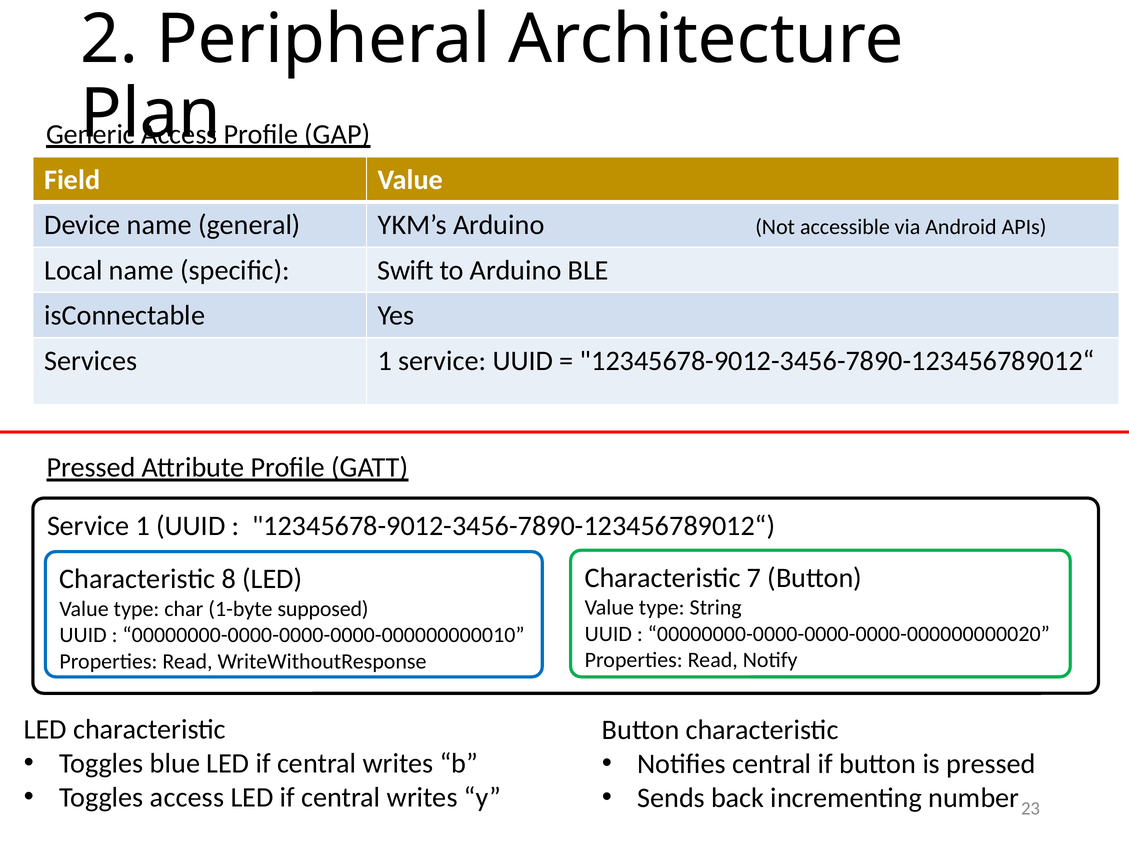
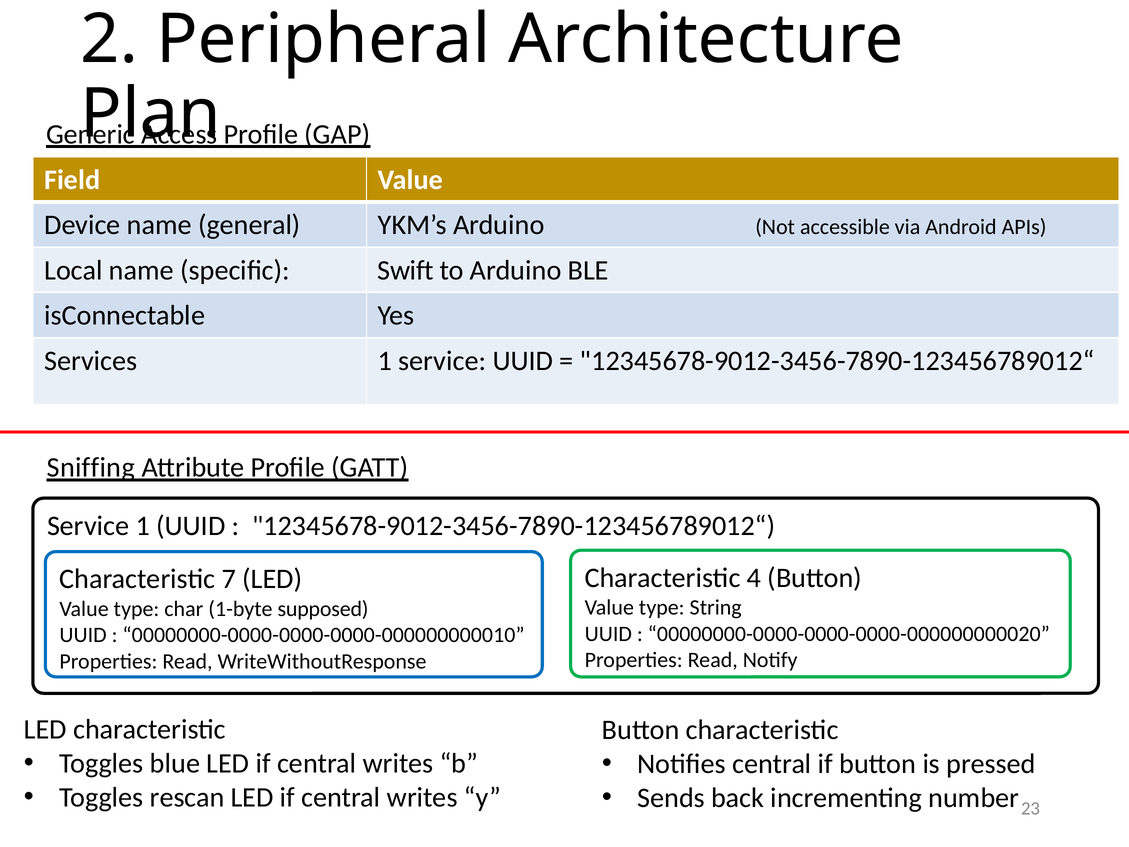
Pressed at (91, 468): Pressed -> Sniffing
7: 7 -> 4
8: 8 -> 7
Toggles access: access -> rescan
